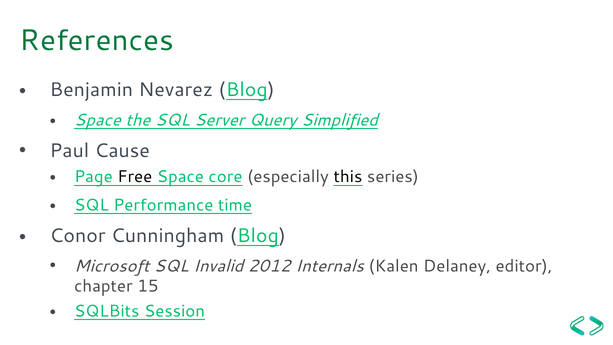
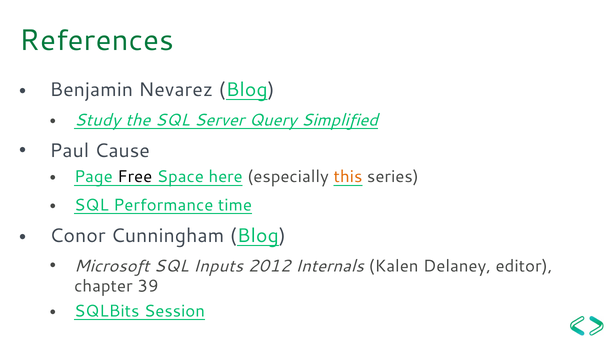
Space at (98, 120): Space -> Study
core: core -> here
this colour: black -> orange
Invalid: Invalid -> Inputs
15: 15 -> 39
